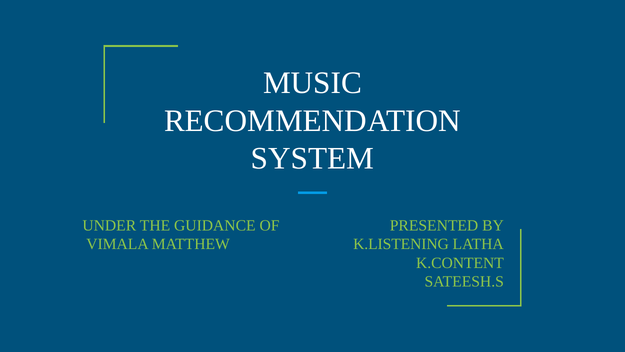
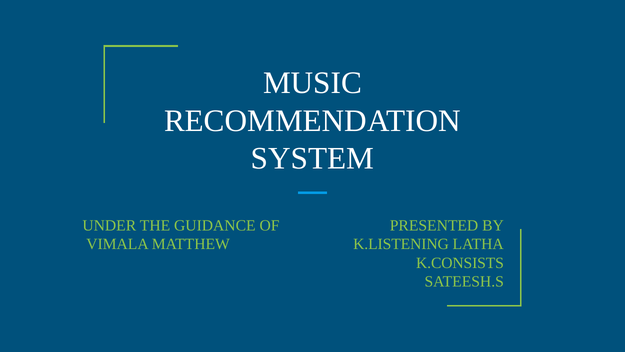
K.CONTENT: K.CONTENT -> K.CONSISTS
